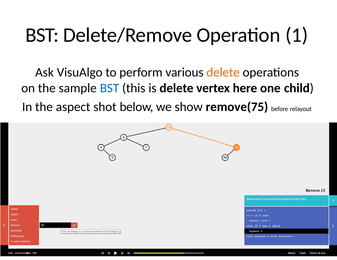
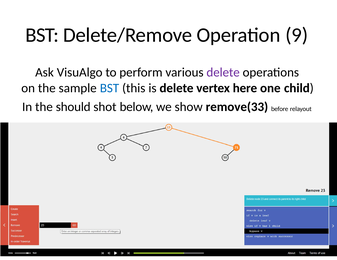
1: 1 -> 9
delete at (223, 72) colour: orange -> purple
aspect: aspect -> should
remove(75: remove(75 -> remove(33
